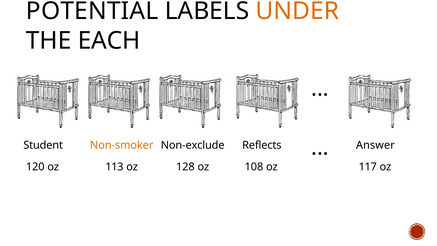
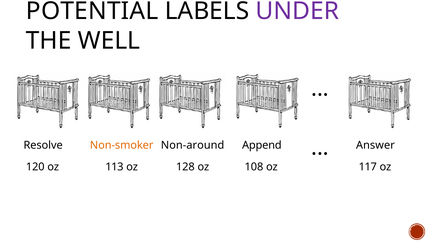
UNDER colour: orange -> purple
EACH: EACH -> WELL
Student: Student -> Resolve
Non-exclude: Non-exclude -> Non-around
Reflects: Reflects -> Append
